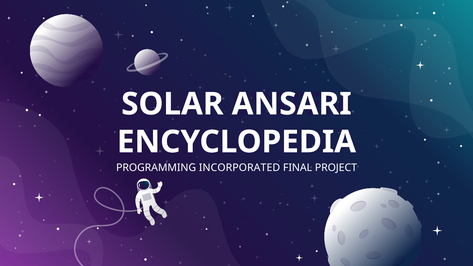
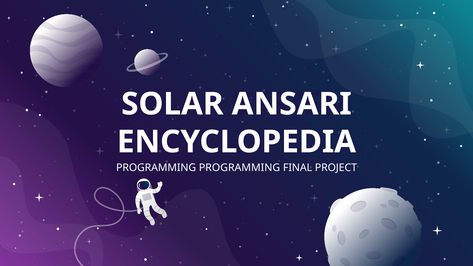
PROGRAMMING INCORPORATED: INCORPORATED -> PROGRAMMING
